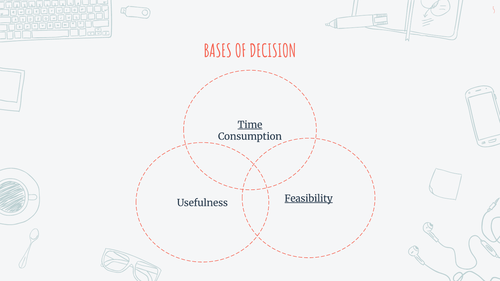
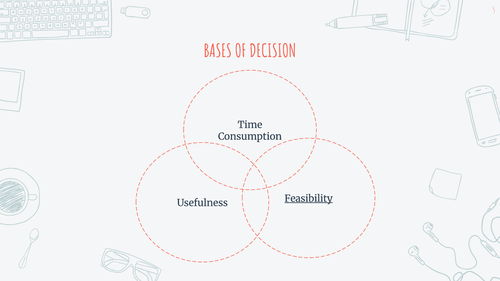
Time underline: present -> none
